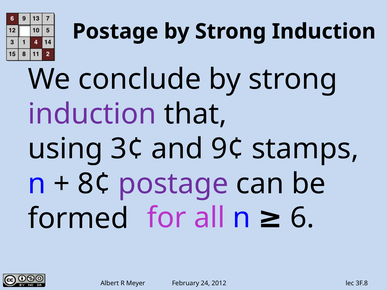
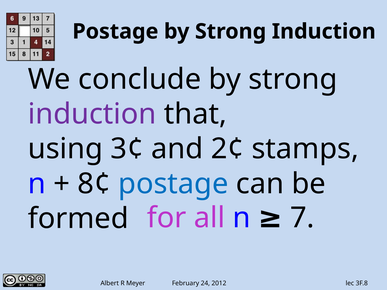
9¢: 9¢ -> 2¢
postage at (173, 184) colour: purple -> blue
6: 6 -> 7
